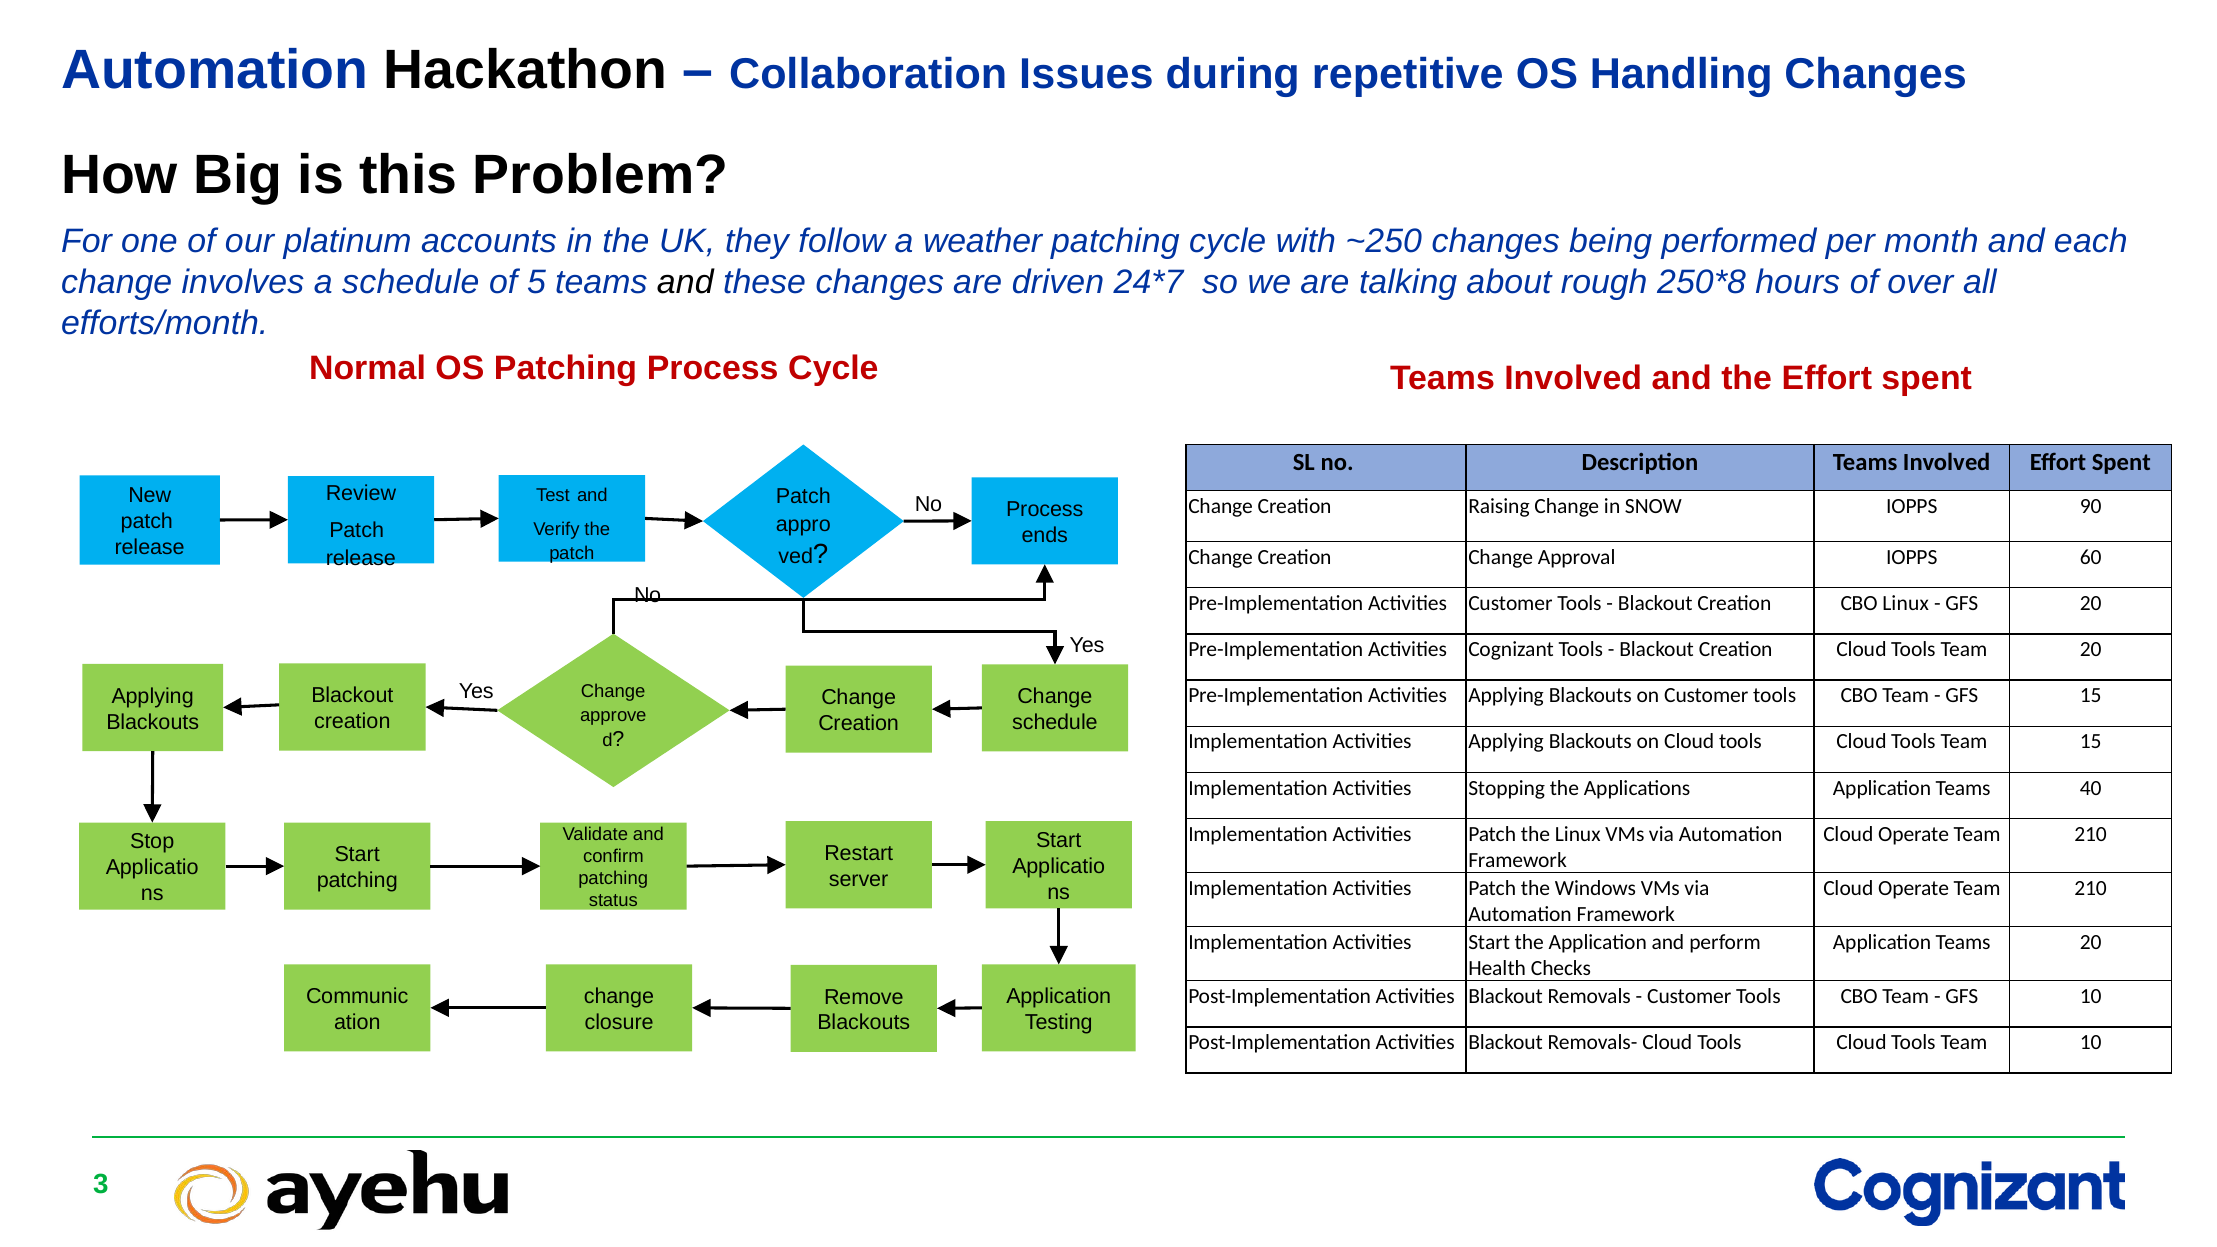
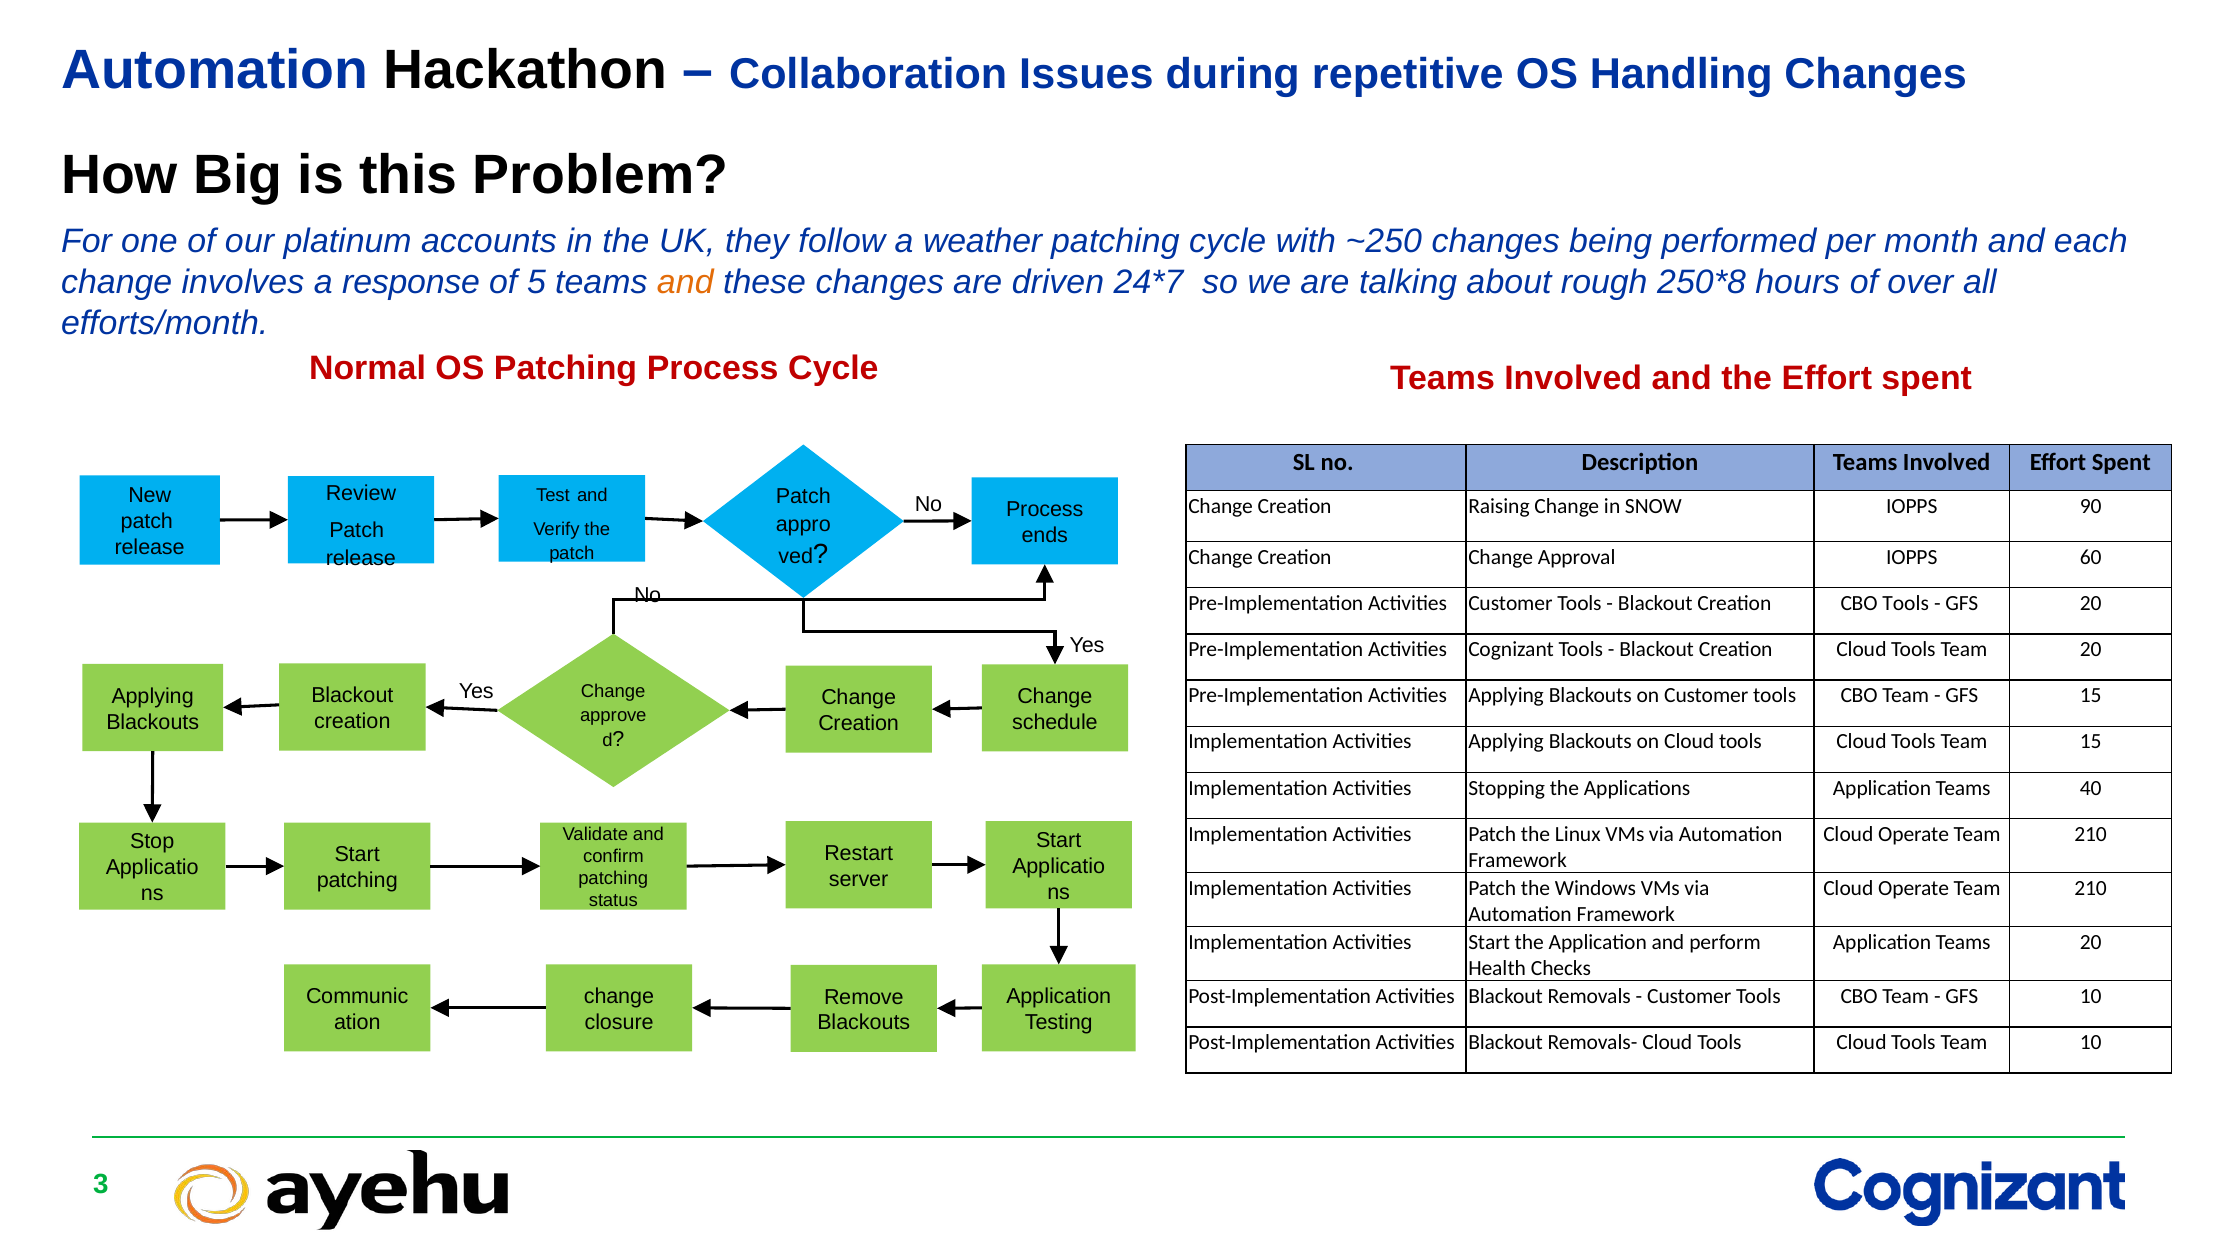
a schedule: schedule -> response
and at (685, 282) colour: black -> orange
CBO Linux: Linux -> Tools
